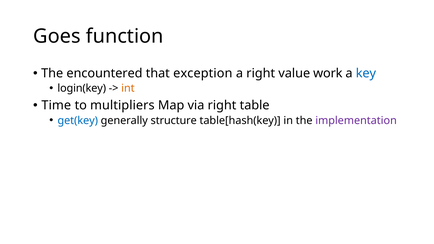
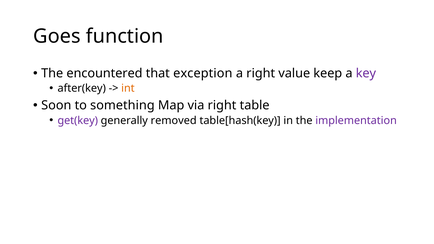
work: work -> keep
key colour: blue -> purple
login(key: login(key -> after(key
Time: Time -> Soon
multipliers: multipliers -> something
get(key colour: blue -> purple
structure: structure -> removed
